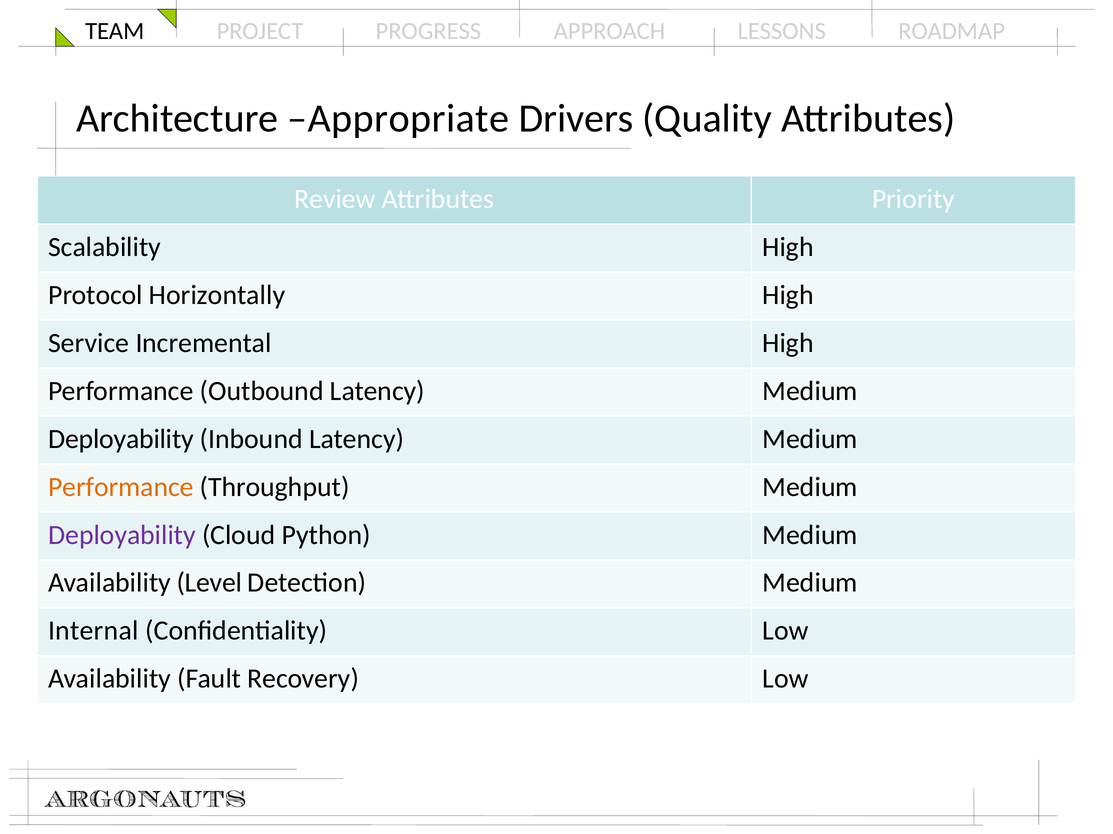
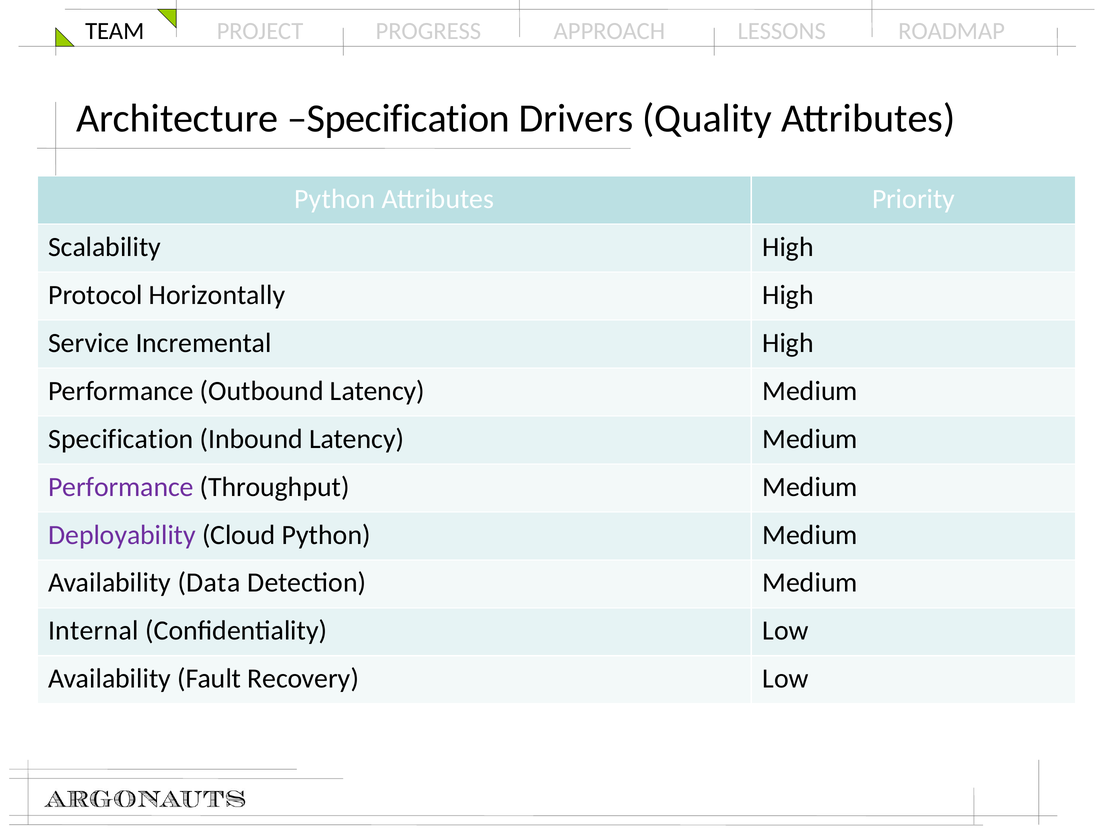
Architecture Appropriate: Appropriate -> Specification
Review at (335, 199): Review -> Python
Deployability at (121, 439): Deployability -> Specification
Performance at (121, 487) colour: orange -> purple
Level: Level -> Data
